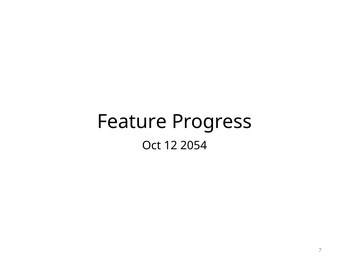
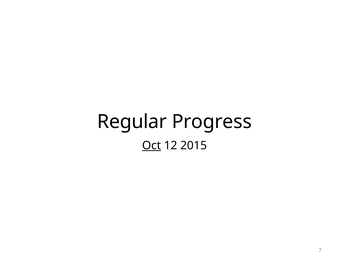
Feature: Feature -> Regular
Oct underline: none -> present
2054: 2054 -> 2015
